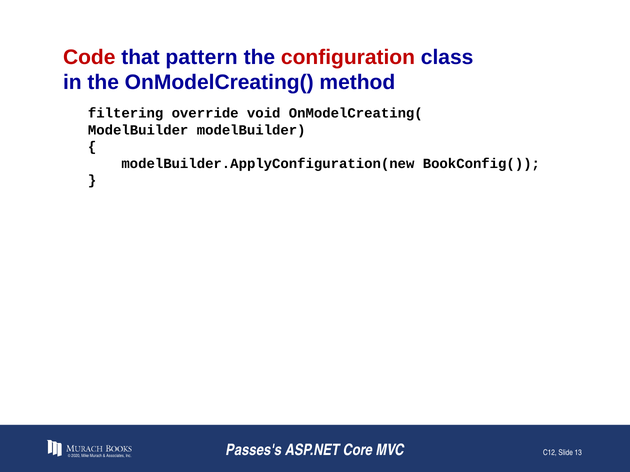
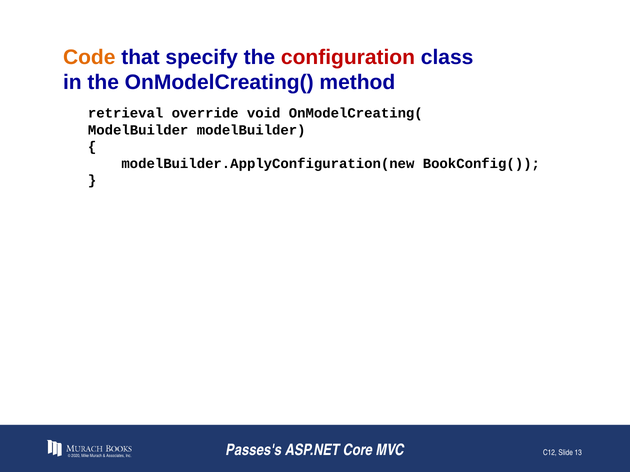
Code colour: red -> orange
pattern: pattern -> specify
filtering: filtering -> retrieval
